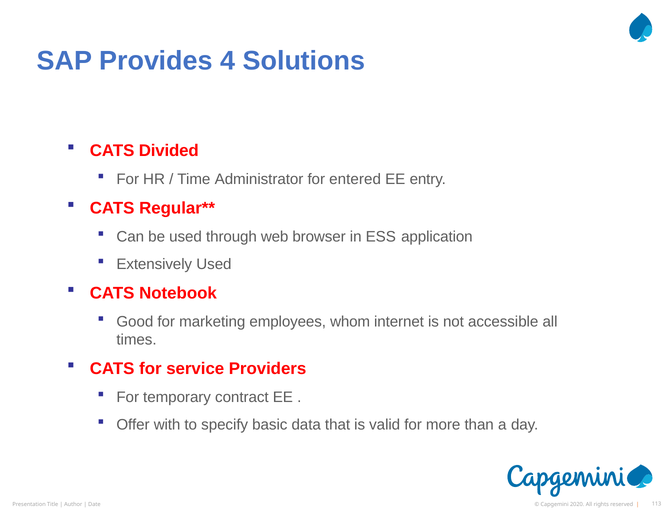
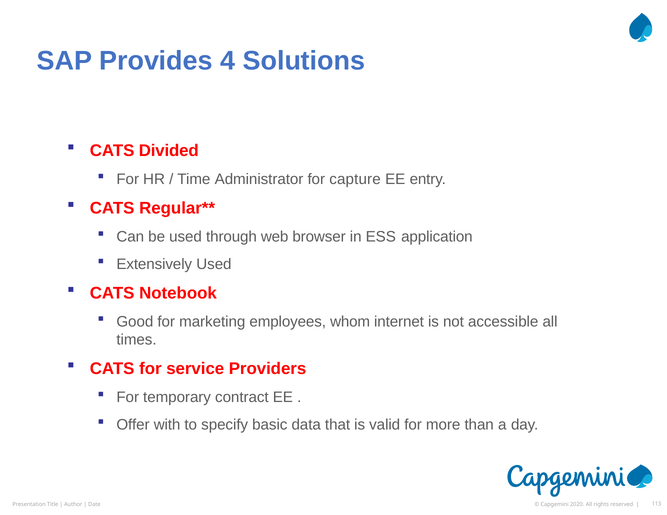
entered: entered -> capture
